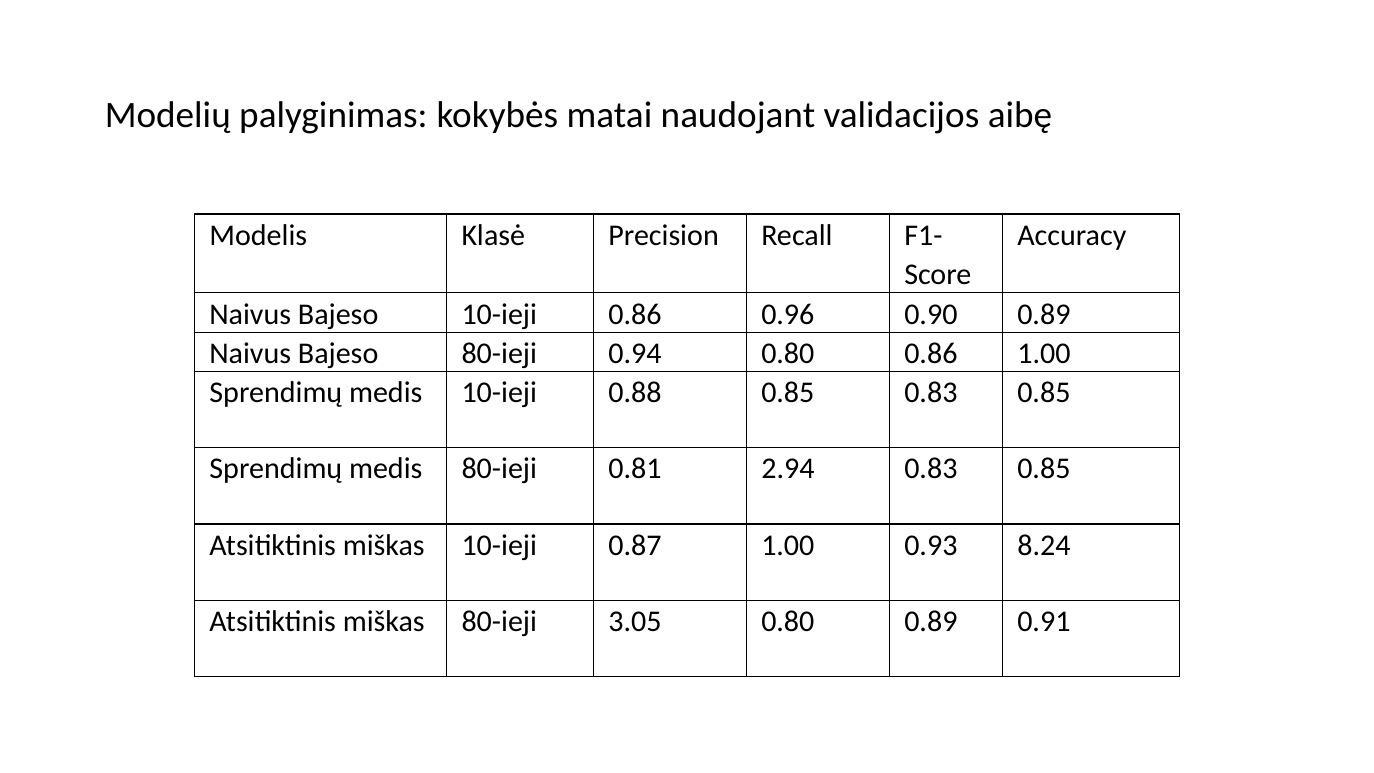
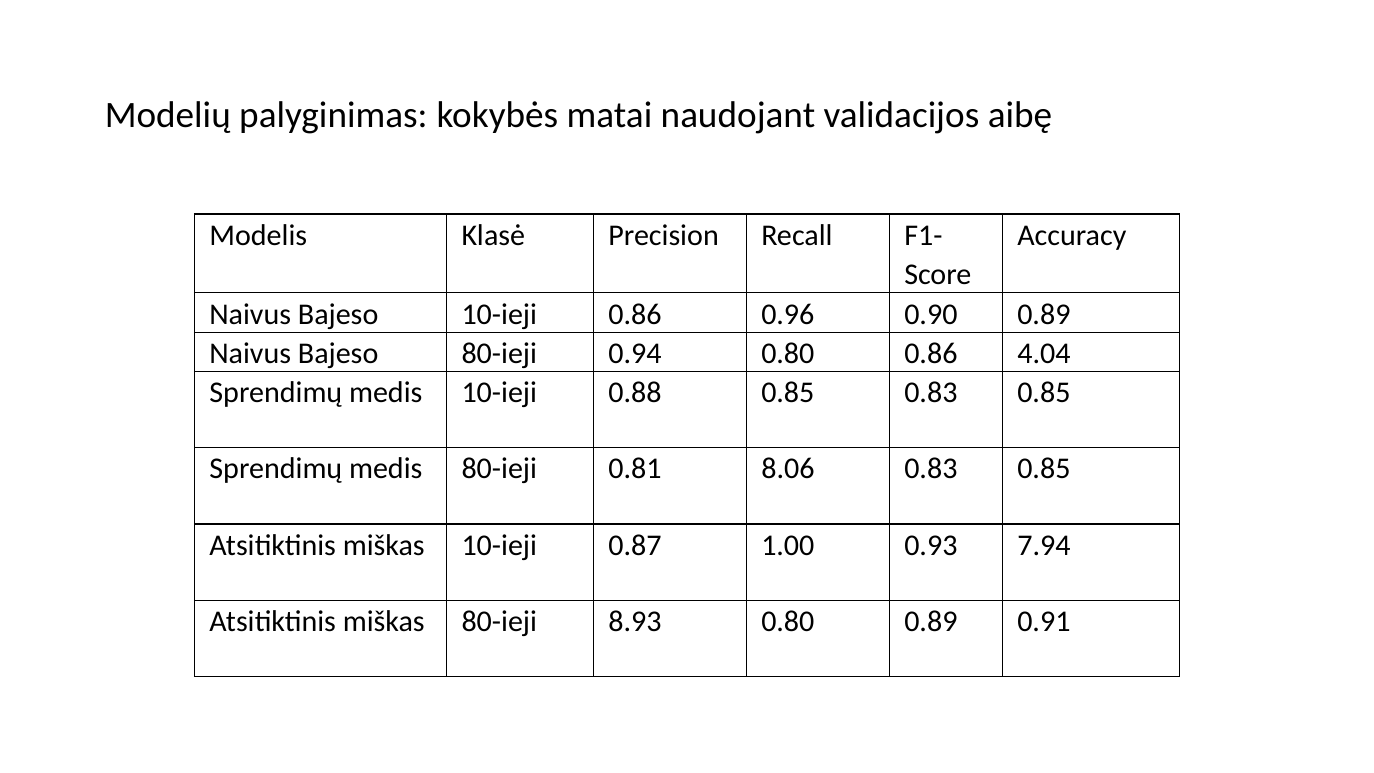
0.86 1.00: 1.00 -> 4.04
2.94: 2.94 -> 8.06
8.24: 8.24 -> 7.94
3.05: 3.05 -> 8.93
